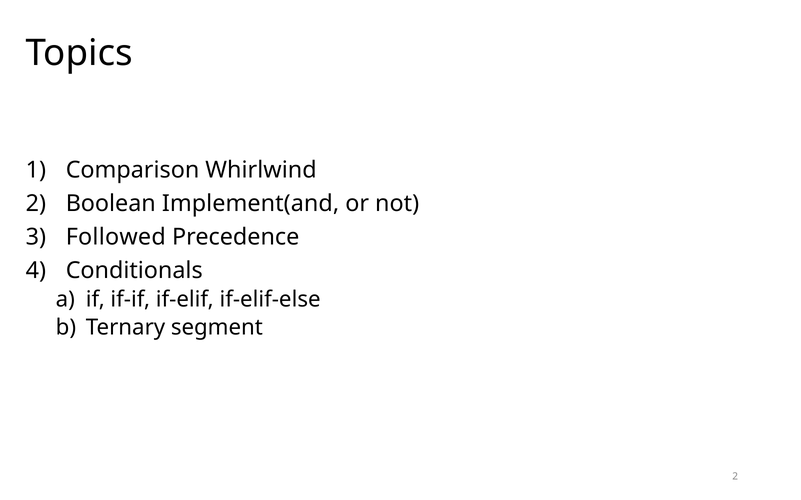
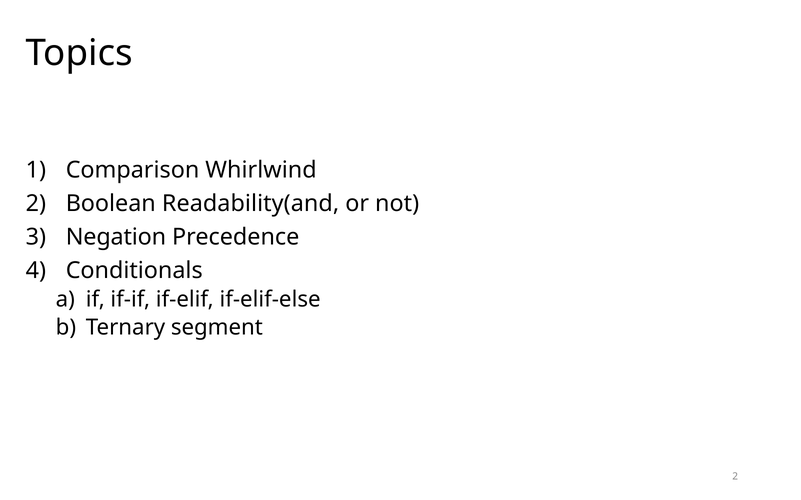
Implement(and: Implement(and -> Readability(and
Followed: Followed -> Negation
